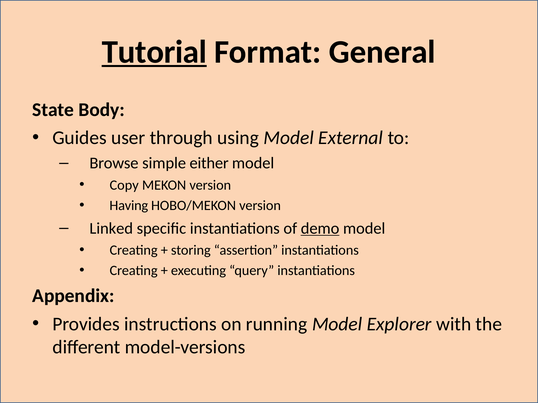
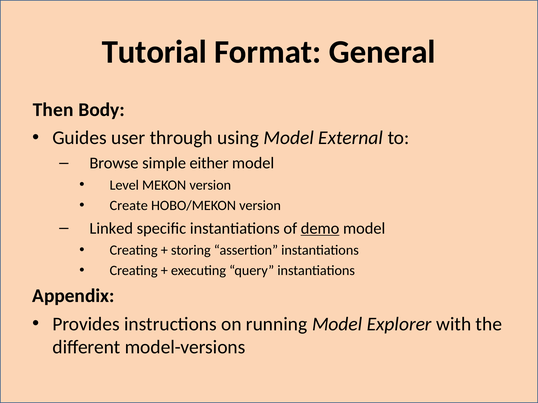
Tutorial underline: present -> none
State: State -> Then
Copy: Copy -> Level
Having: Having -> Create
